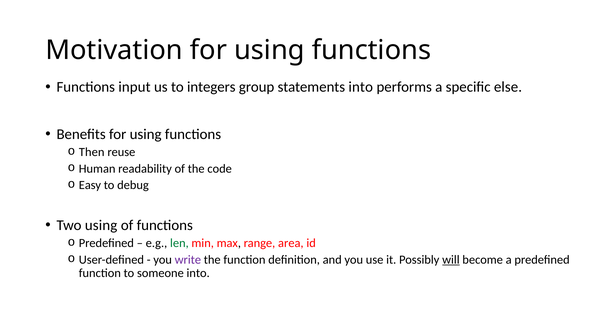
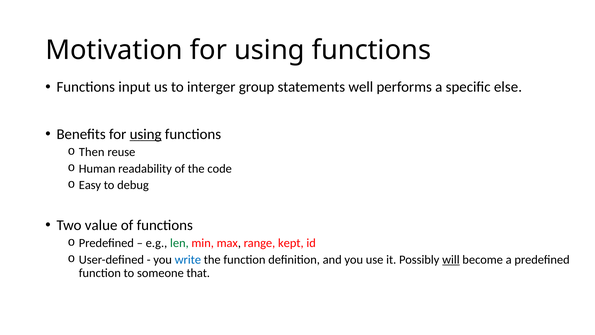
integers: integers -> interger
statements into: into -> well
using at (146, 134) underline: none -> present
Two using: using -> value
area: area -> kept
write colour: purple -> blue
someone into: into -> that
